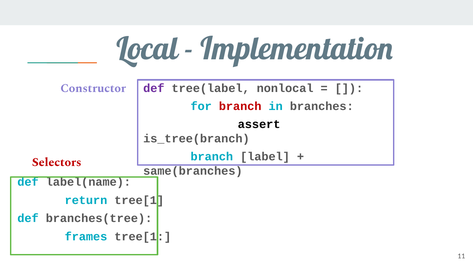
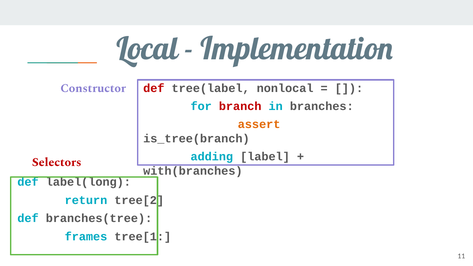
def at (154, 88) colour: purple -> red
assert colour: black -> orange
branch at (212, 157): branch -> adding
same(branches: same(branches -> with(branches
label(name: label(name -> label(long
return tree[1: tree[1 -> tree[2
